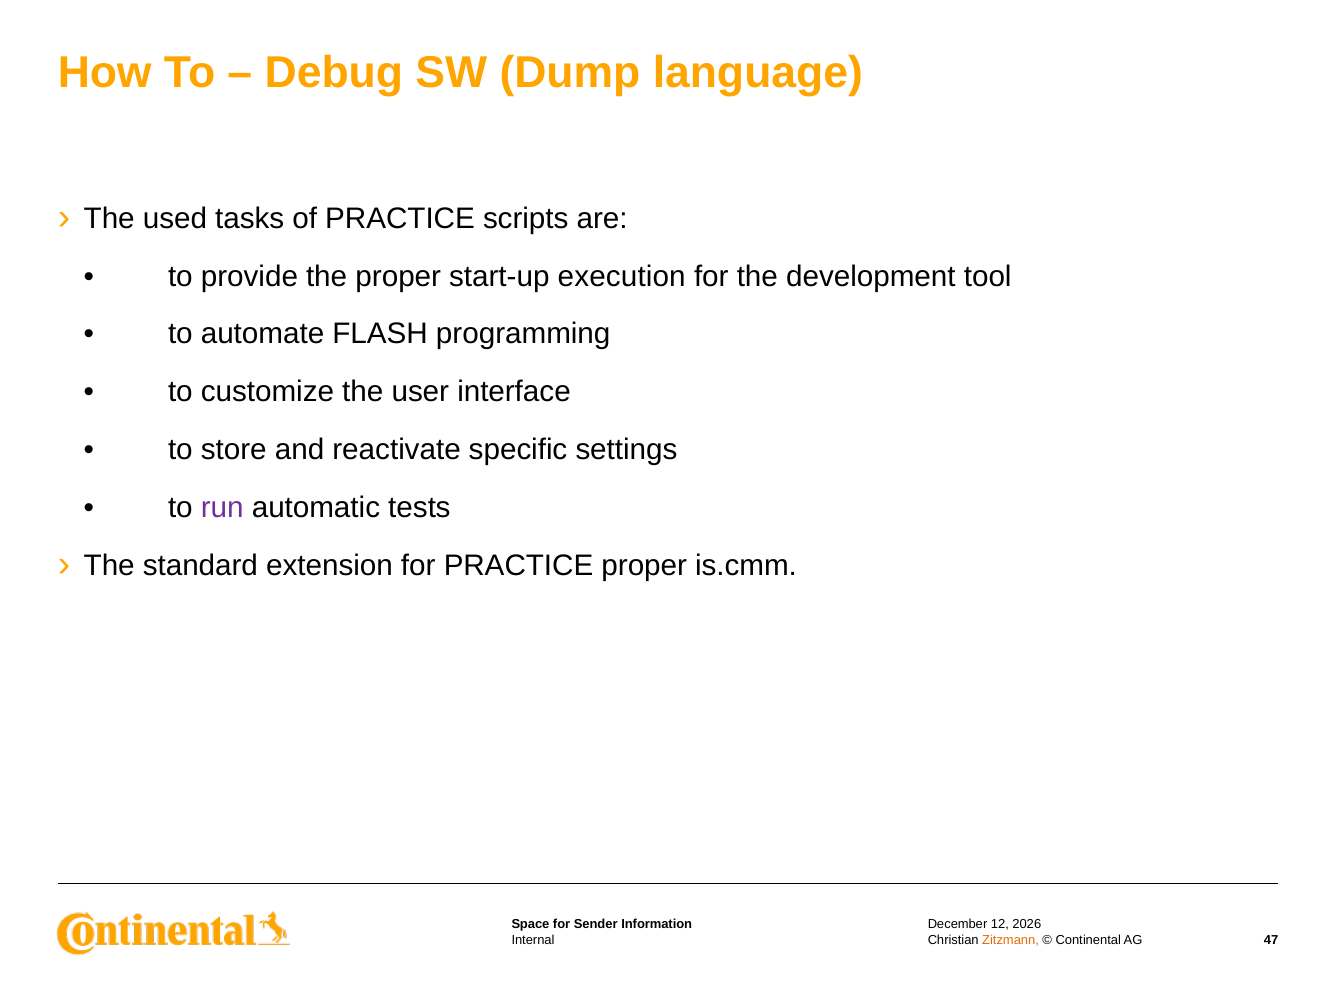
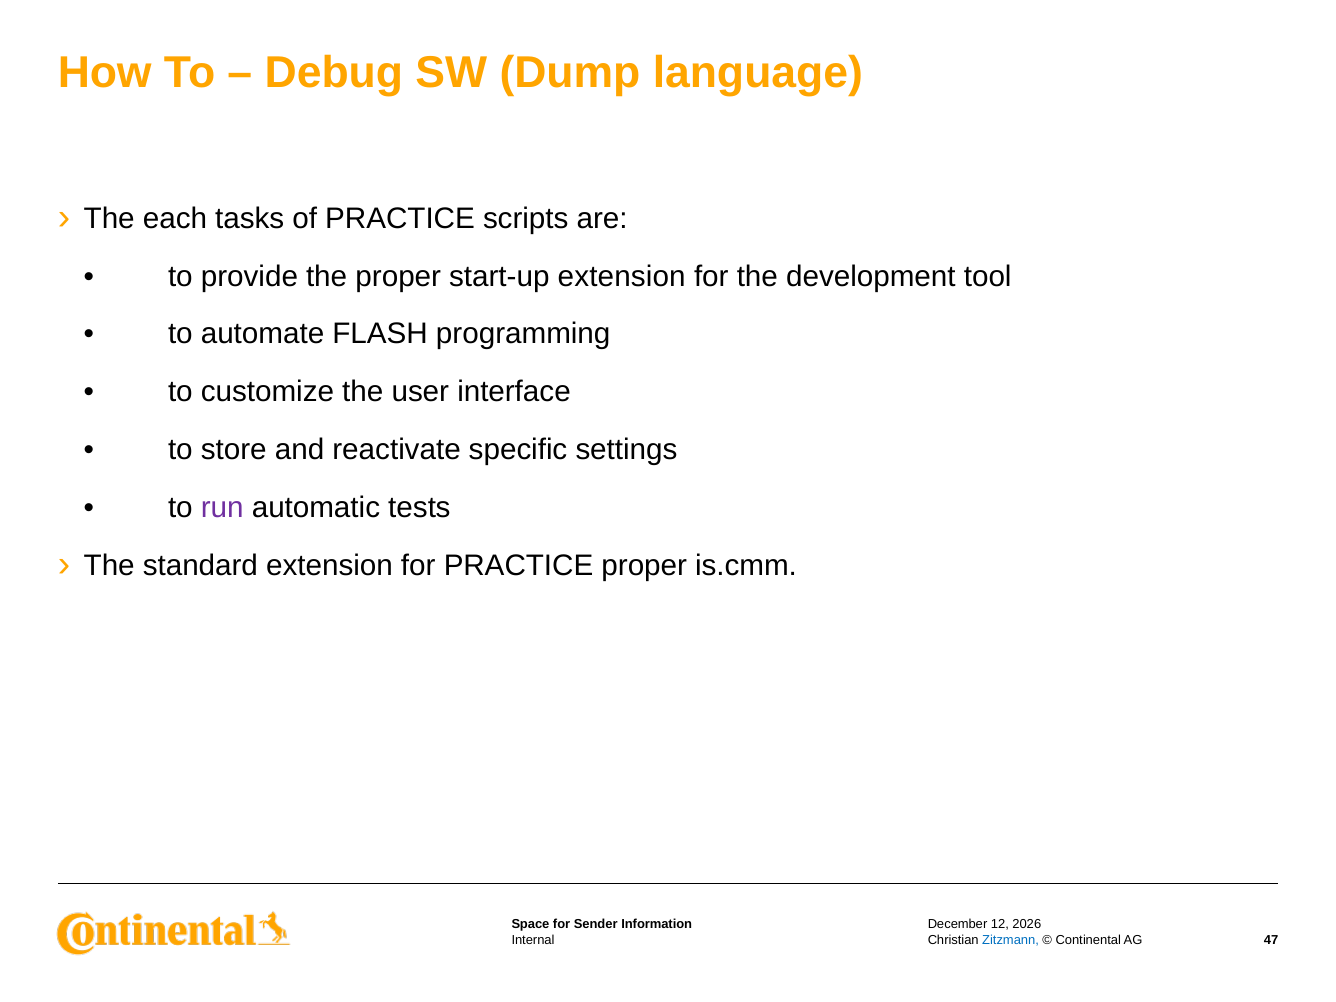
used: used -> each
start-up execution: execution -> extension
Zitzmann colour: orange -> blue
